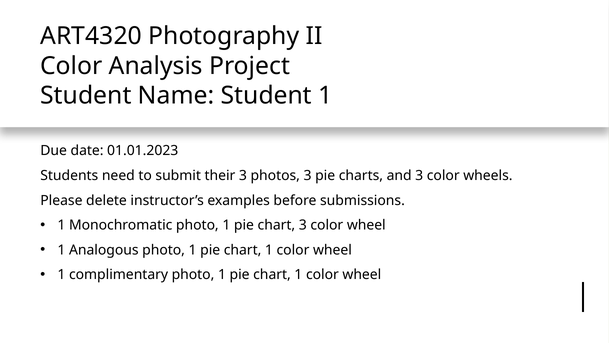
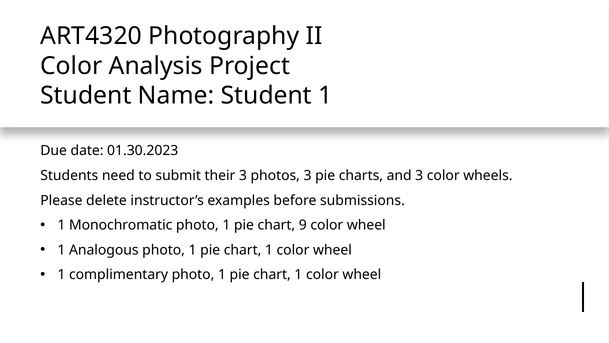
01.01.2023: 01.01.2023 -> 01.30.2023
chart 3: 3 -> 9
